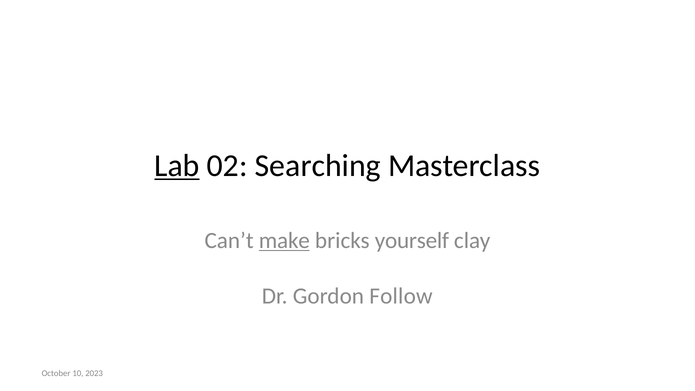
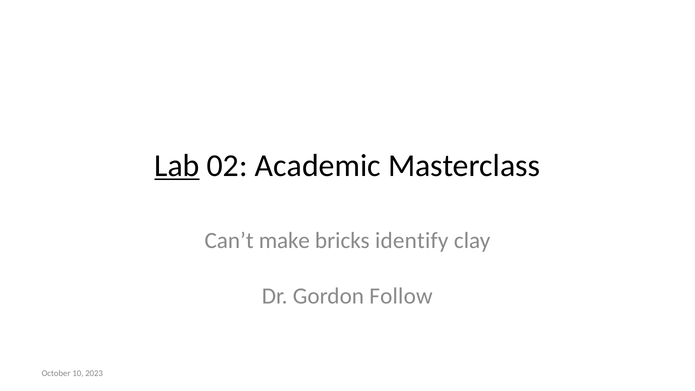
Searching: Searching -> Academic
make underline: present -> none
yourself: yourself -> identify
